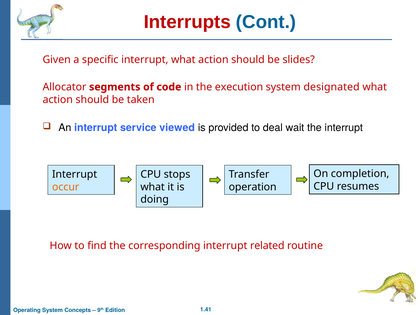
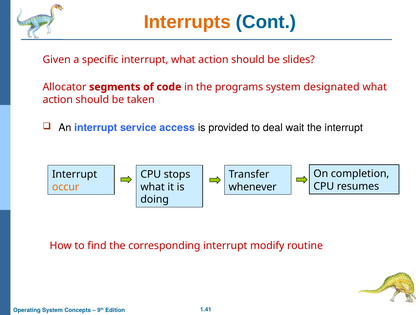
Interrupts colour: red -> orange
execution: execution -> programs
viewed: viewed -> access
operation: operation -> whenever
related: related -> modify
